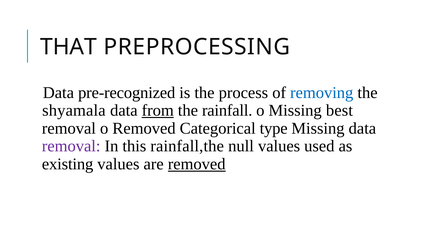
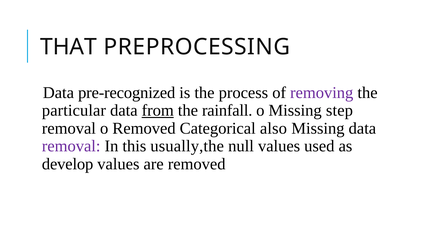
removing colour: blue -> purple
shyamala: shyamala -> particular
best: best -> step
type: type -> also
rainfall,the: rainfall,the -> usually,the
existing: existing -> develop
removed at (197, 164) underline: present -> none
